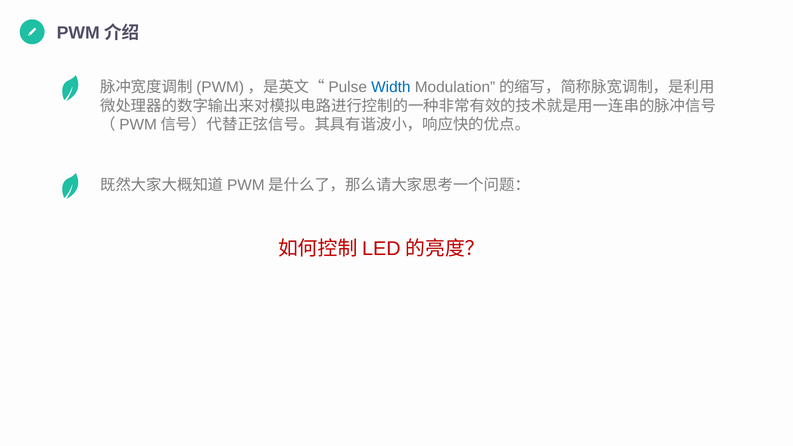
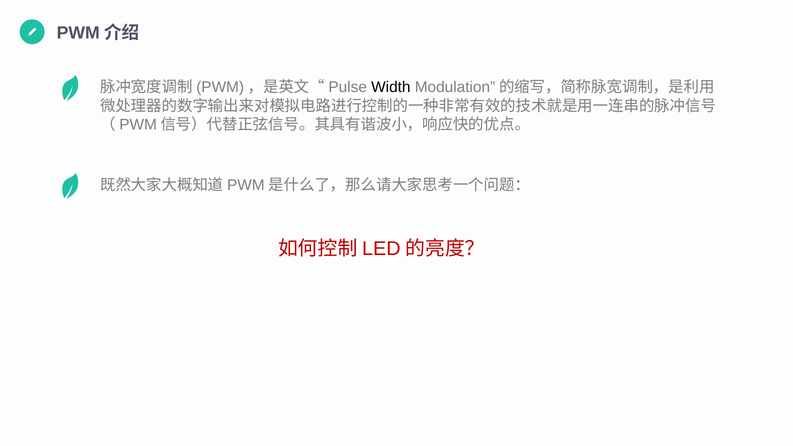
Width colour: blue -> black
